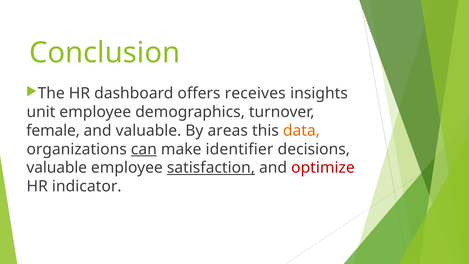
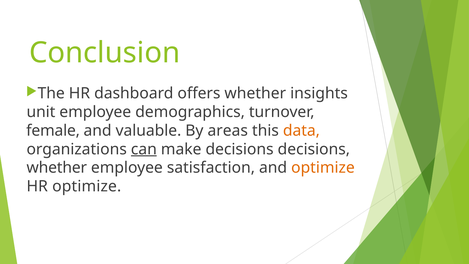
offers receives: receives -> whether
make identifier: identifier -> decisions
valuable at (57, 168): valuable -> whether
satisfaction underline: present -> none
optimize at (323, 168) colour: red -> orange
HR indicator: indicator -> optimize
